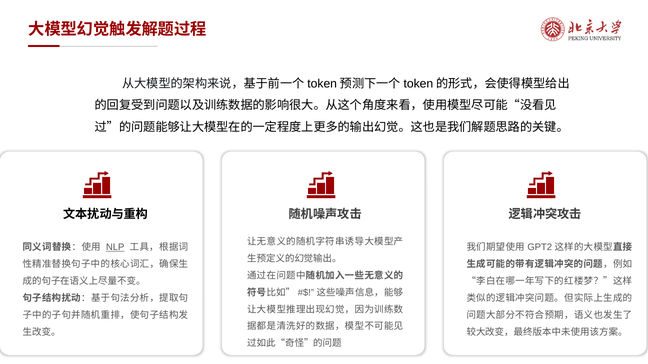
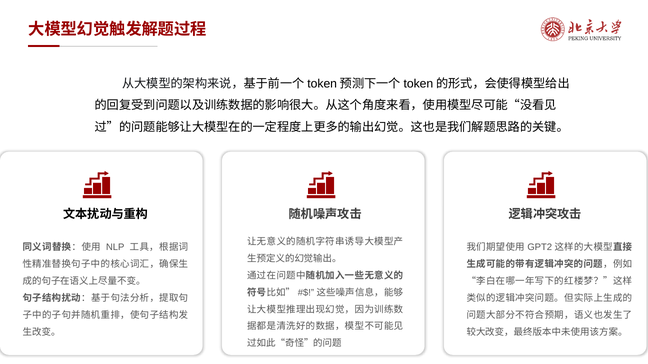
NLP underline: present -> none
